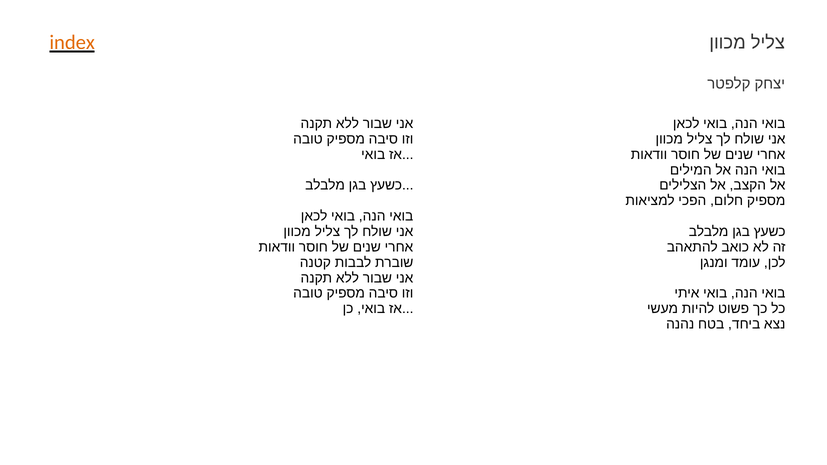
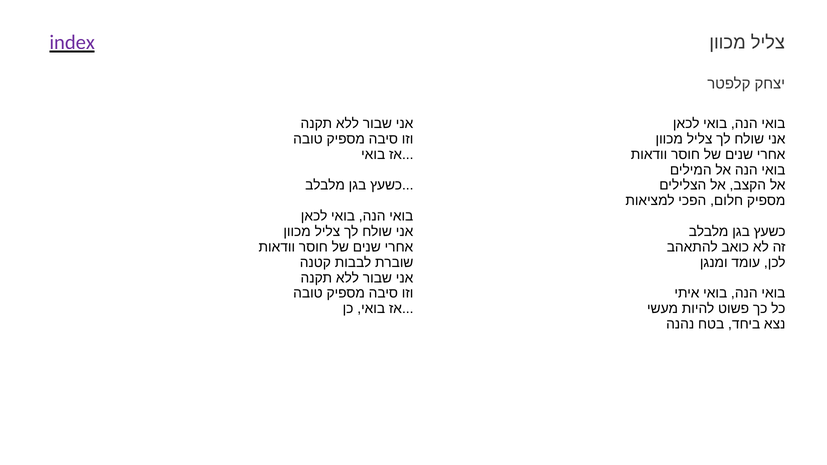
index colour: orange -> purple
